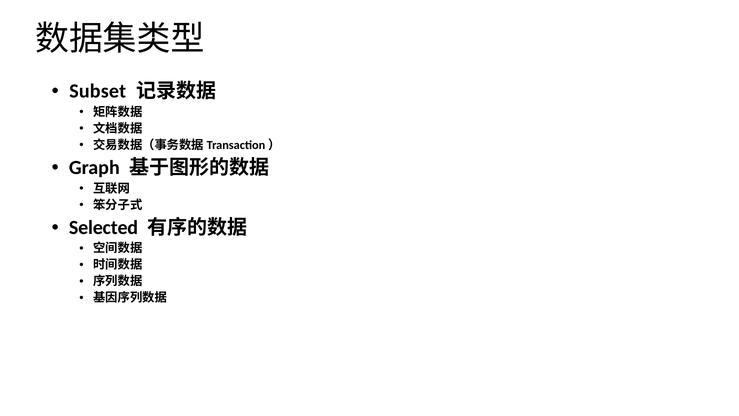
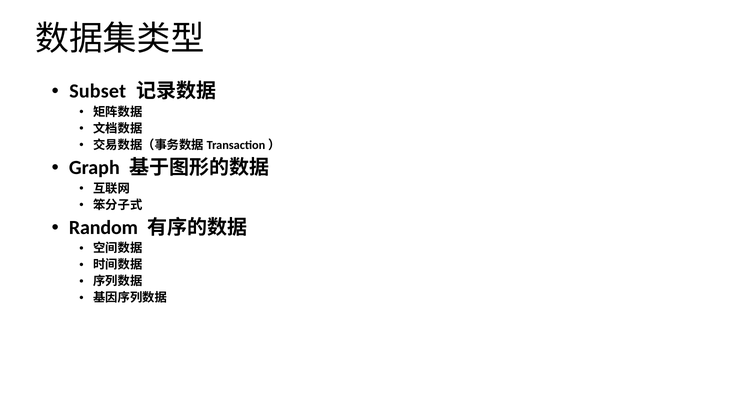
Selected: Selected -> Random
